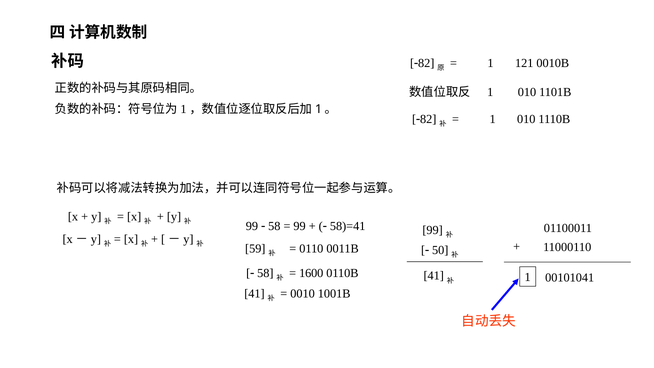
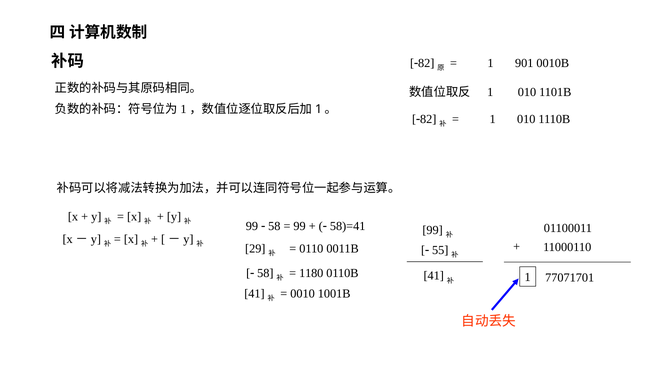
121: 121 -> 901
59: 59 -> 29
50: 50 -> 55
1600: 1600 -> 1180
00101041: 00101041 -> 77071701
